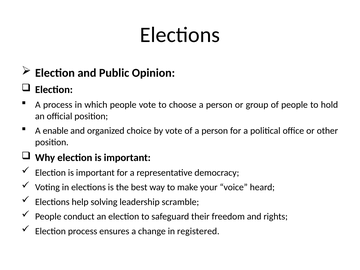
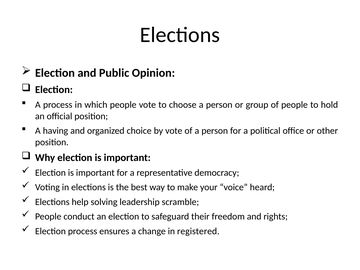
enable: enable -> having
